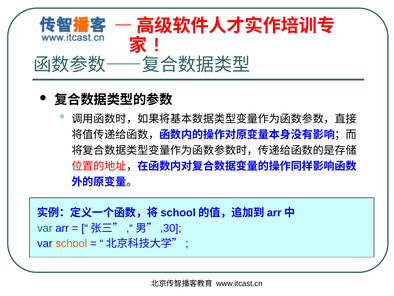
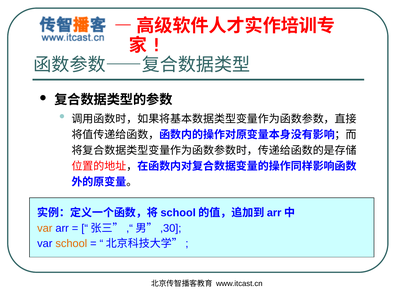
var at (45, 228) colour: green -> orange
